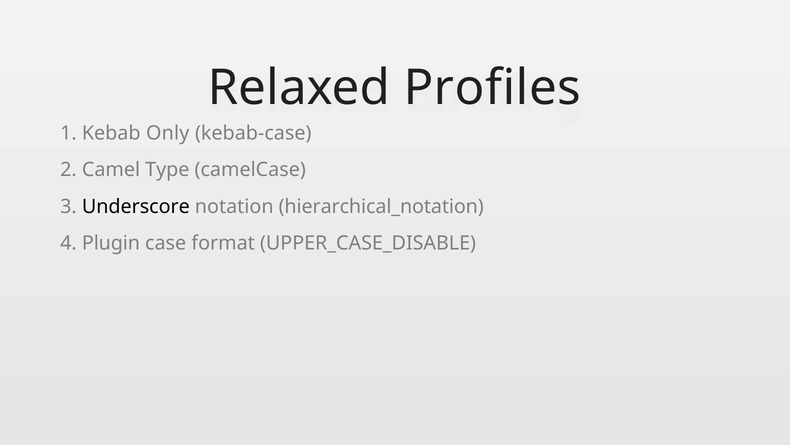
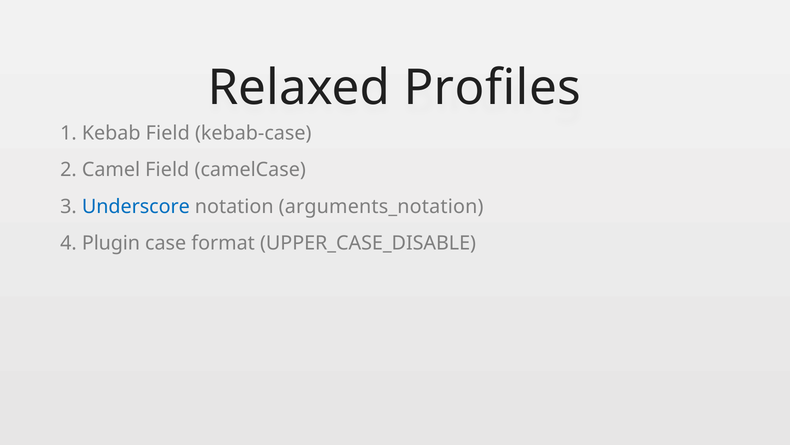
Kebab Only: Only -> Field
Camel Type: Type -> Field
Underscore colour: black -> blue
hierarchical_notation: hierarchical_notation -> arguments_notation
